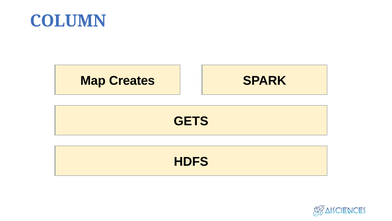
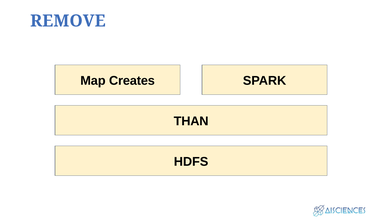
COLUMN: COLUMN -> REMOVE
GETS: GETS -> THAN
